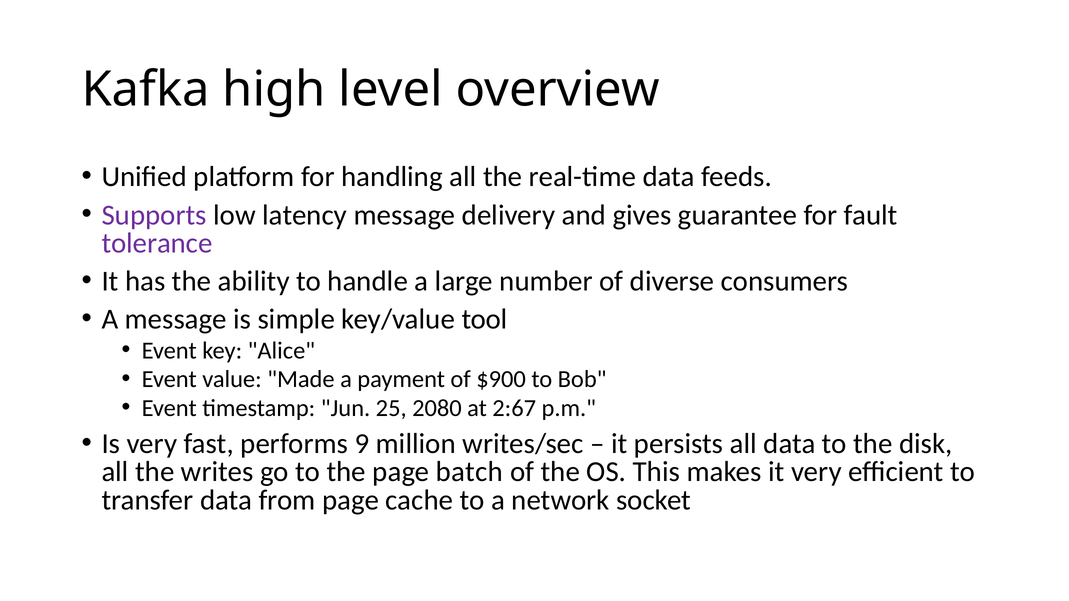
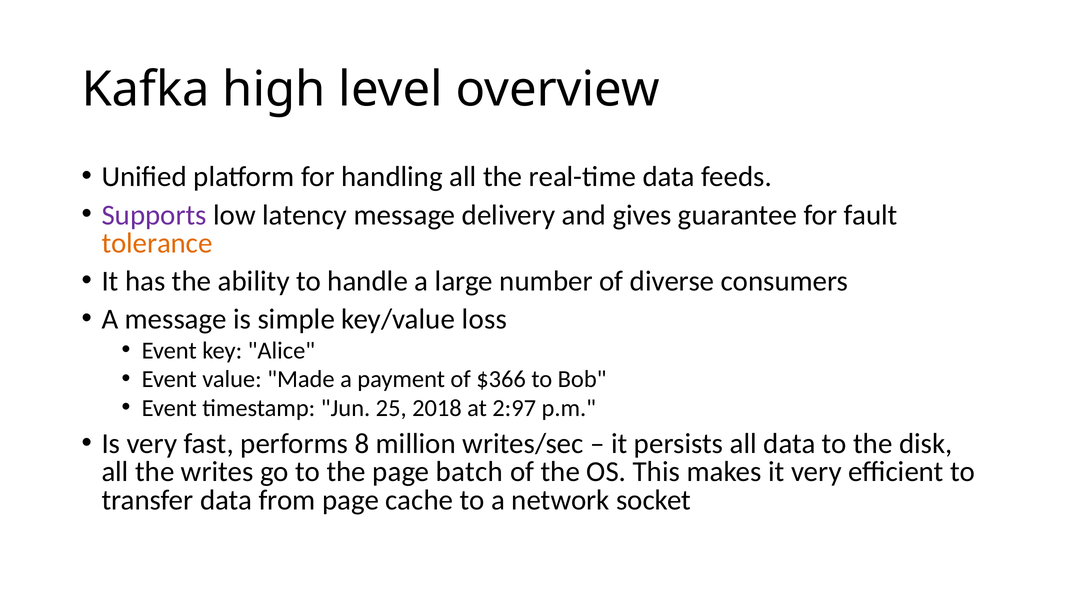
tolerance colour: purple -> orange
tool: tool -> loss
$900: $900 -> $366
2080: 2080 -> 2018
2:67: 2:67 -> 2:97
9: 9 -> 8
